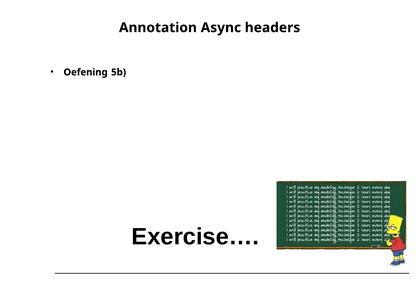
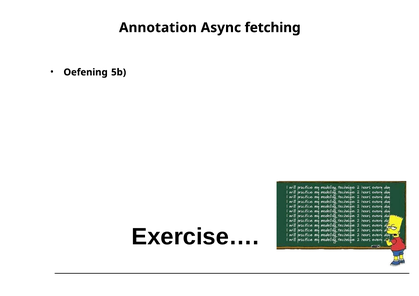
headers: headers -> fetching
